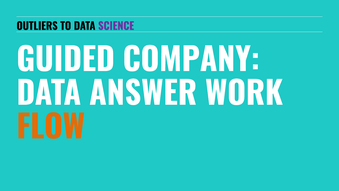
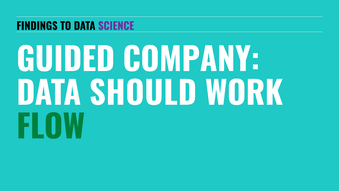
OUTLIERS: OUTLIERS -> FINDINGS
ANSWER: ANSWER -> SHOULD
FLOW colour: orange -> green
